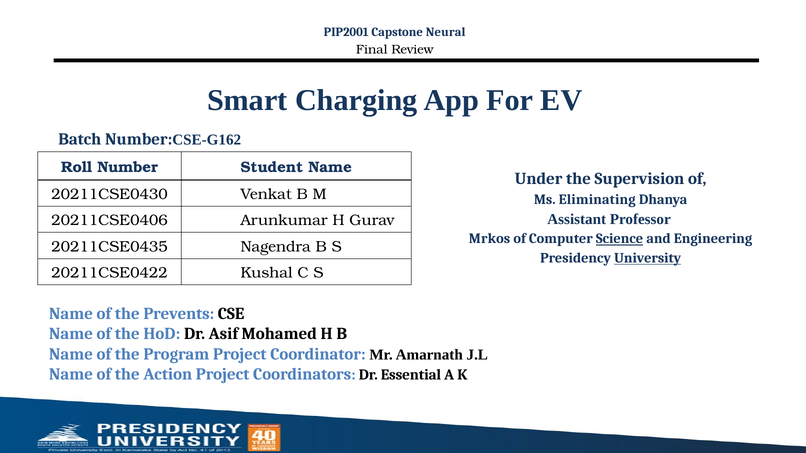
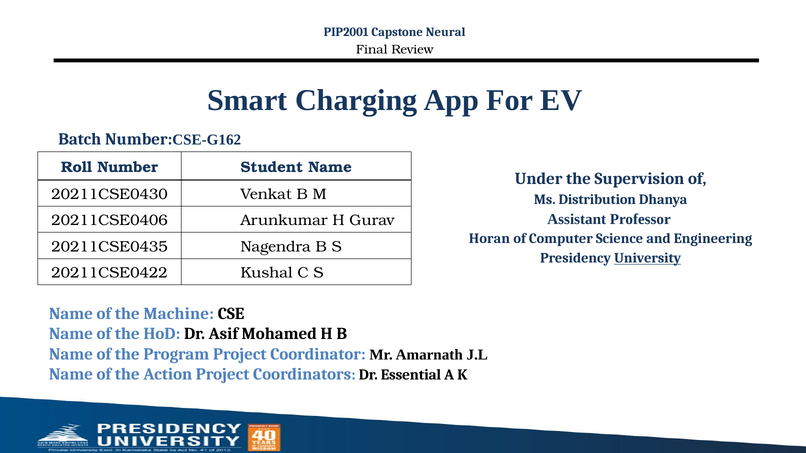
Eliminating: Eliminating -> Distribution
Mrkos: Mrkos -> Horan
Science underline: present -> none
Prevents: Prevents -> Machine
